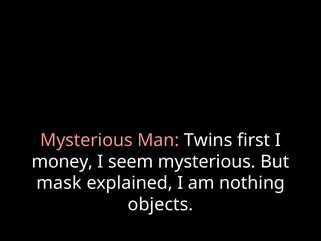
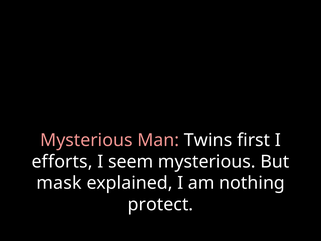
money: money -> efforts
objects: objects -> protect
